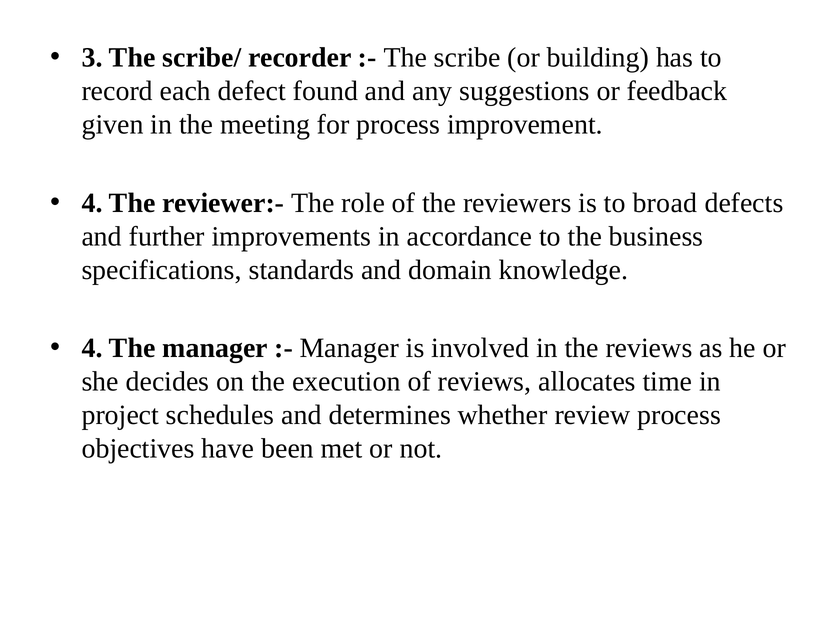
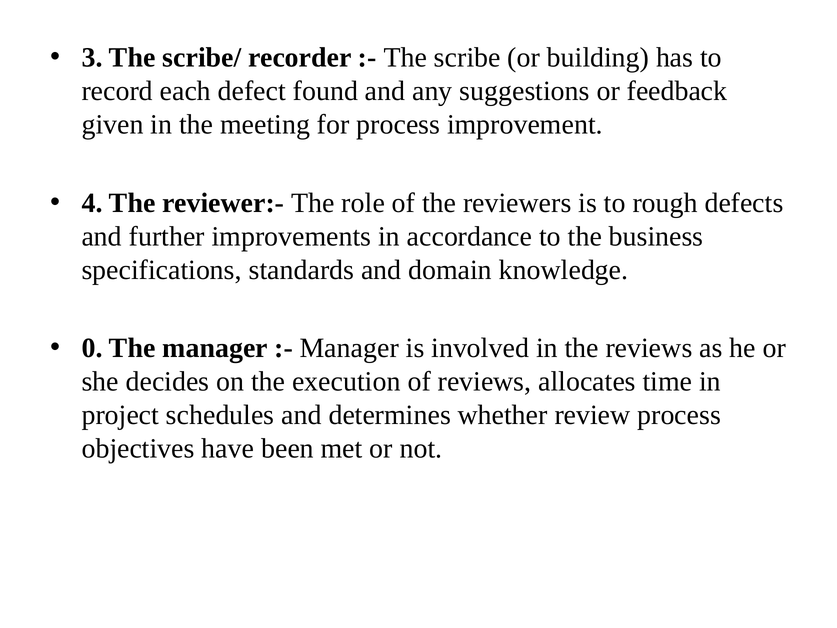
broad: broad -> rough
4 at (92, 348): 4 -> 0
